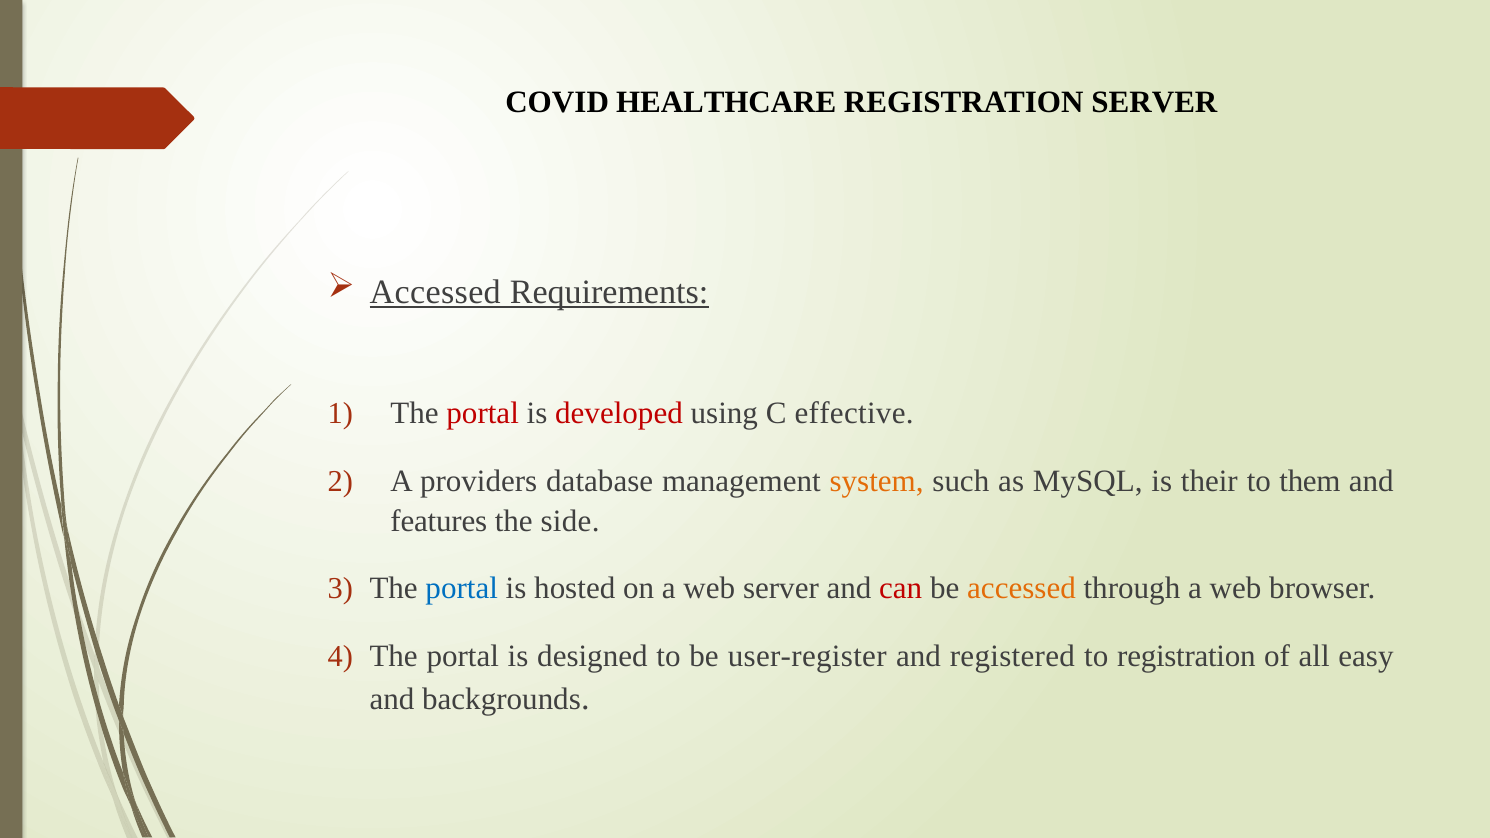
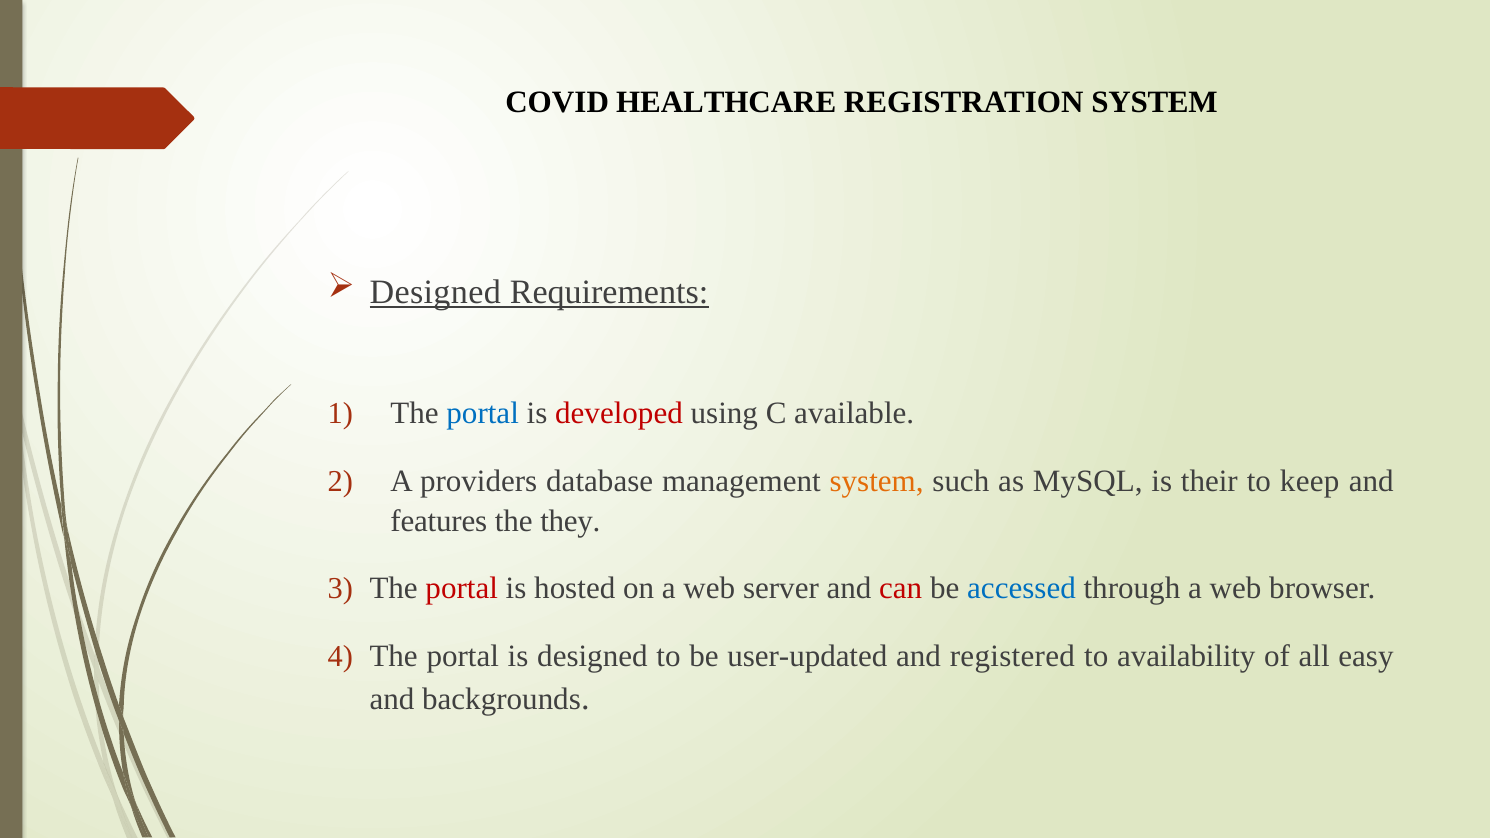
REGISTRATION SERVER: SERVER -> SYSTEM
Accessed at (435, 292): Accessed -> Designed
portal at (483, 413) colour: red -> blue
effective: effective -> available
them: them -> keep
side: side -> they
portal at (462, 589) colour: blue -> red
accessed at (1022, 589) colour: orange -> blue
user-register: user-register -> user-updated
to registration: registration -> availability
